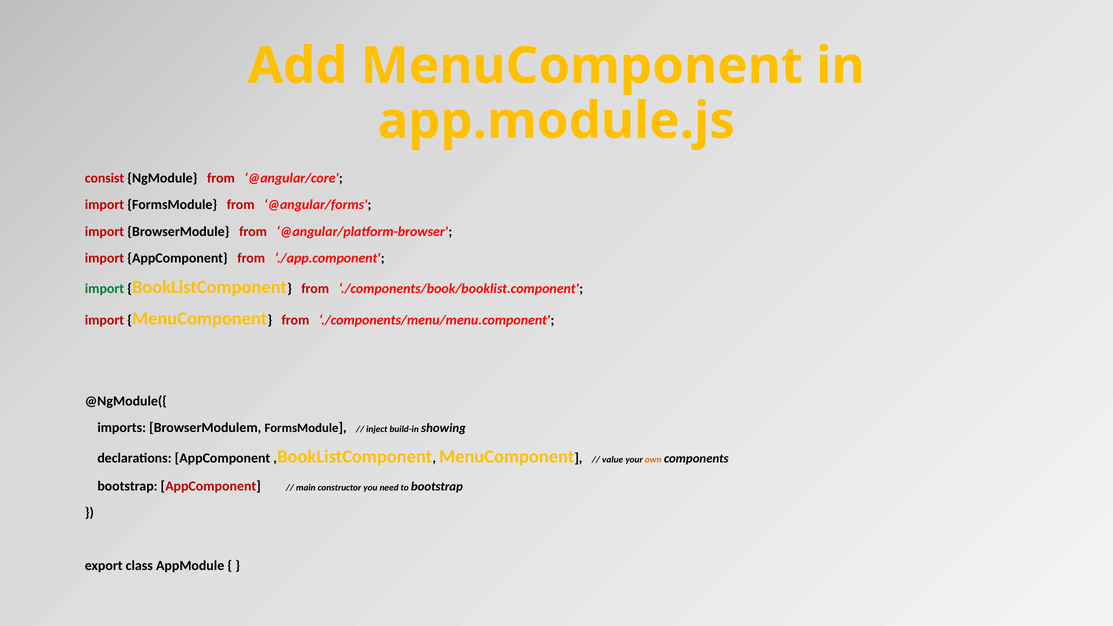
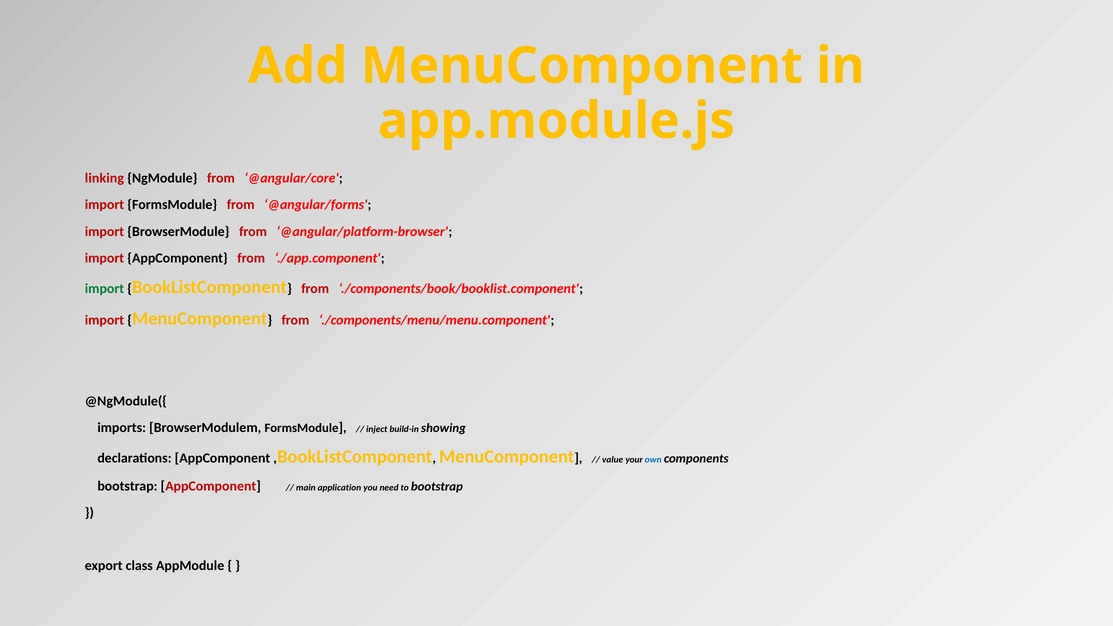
consist: consist -> linking
own colour: orange -> blue
constructor: constructor -> application
